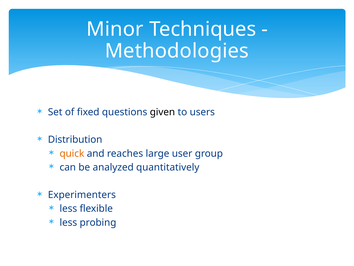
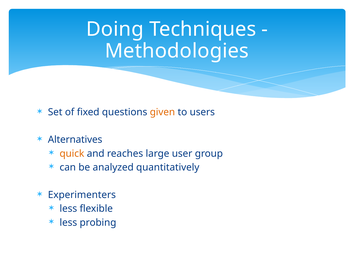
Minor: Minor -> Doing
given colour: black -> orange
Distribution: Distribution -> Alternatives
